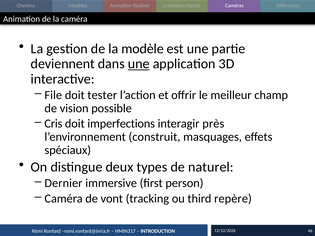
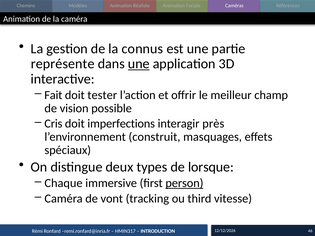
modèle: modèle -> connus
deviennent: deviennent -> représente
File: File -> Fait
naturel: naturel -> lorsque
Dernier: Dernier -> Chaque
person underline: none -> present
repère: repère -> vitesse
